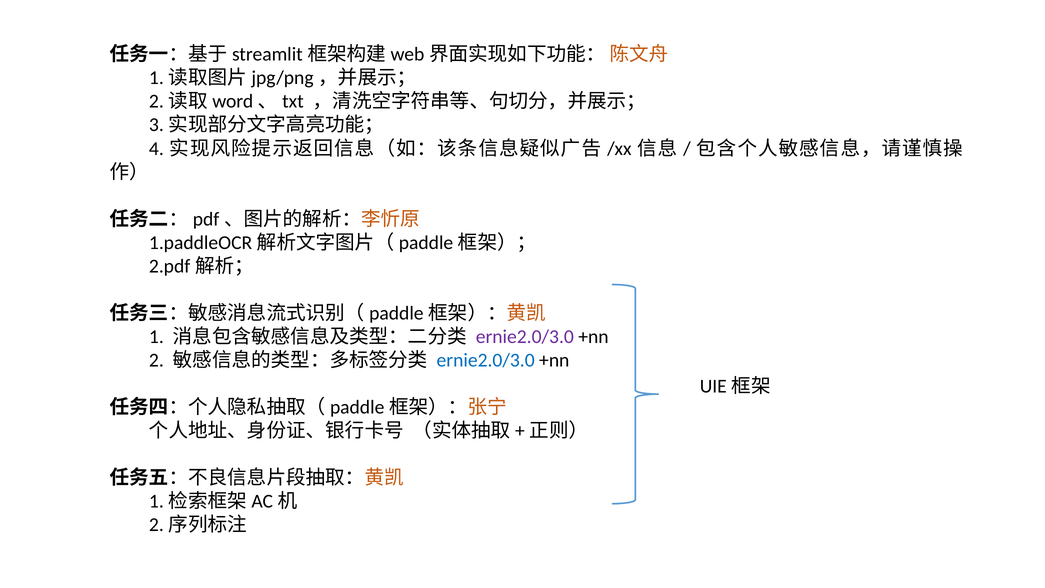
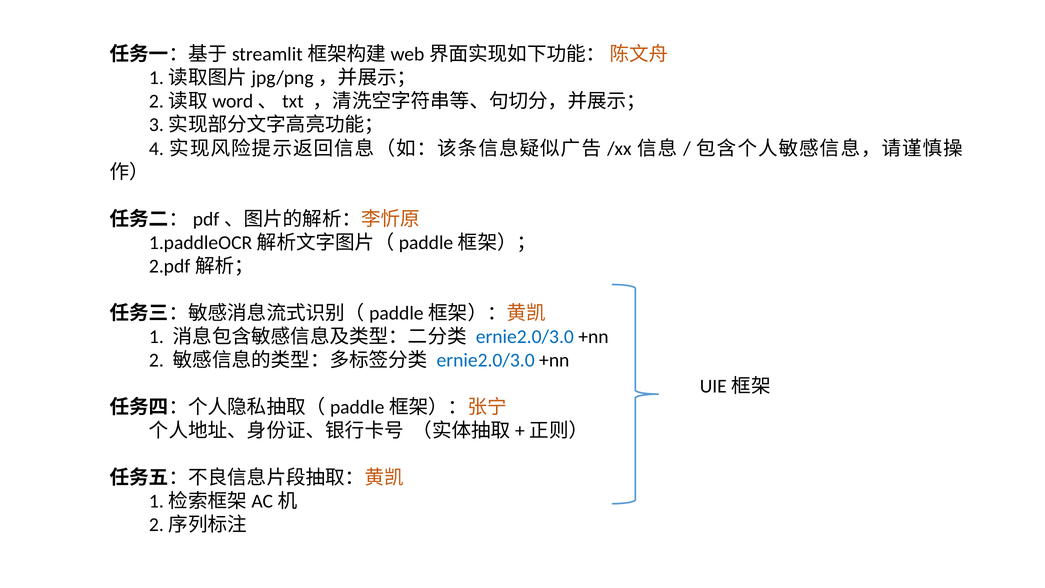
ernie2.0/3.0 at (525, 337) colour: purple -> blue
